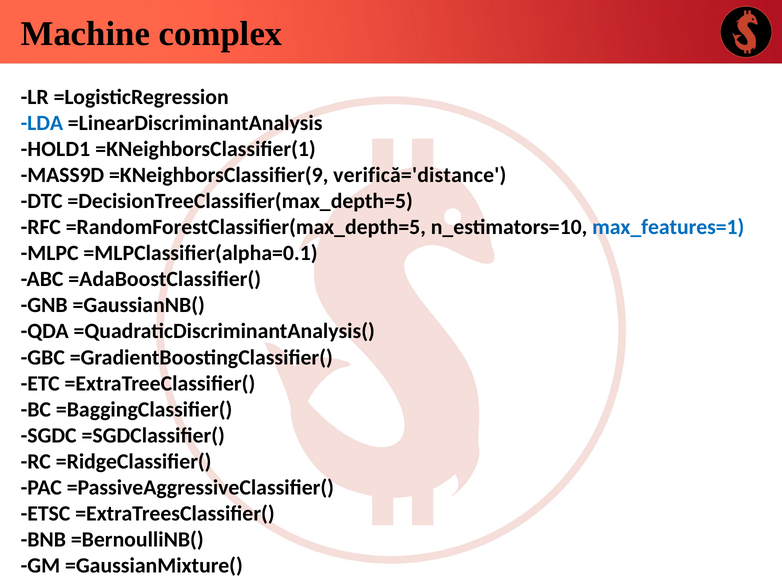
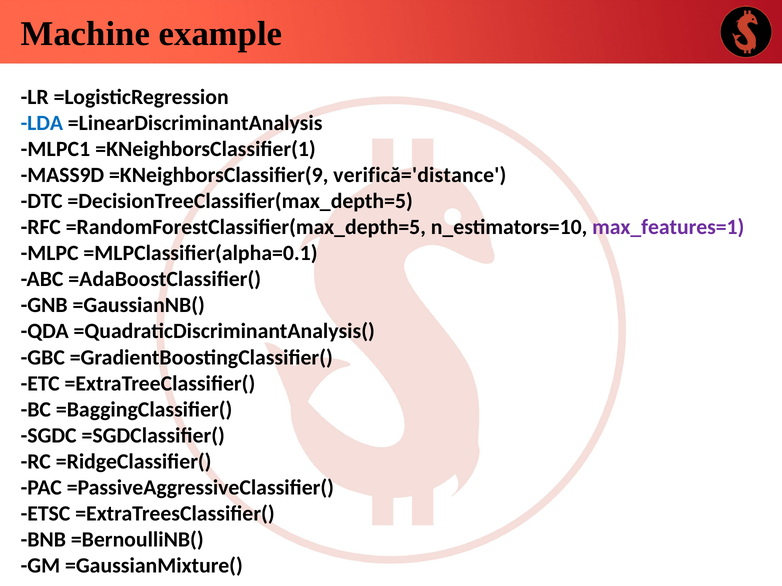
complex: complex -> example
HOLD1: HOLD1 -> MLPC1
max_features=1 colour: blue -> purple
